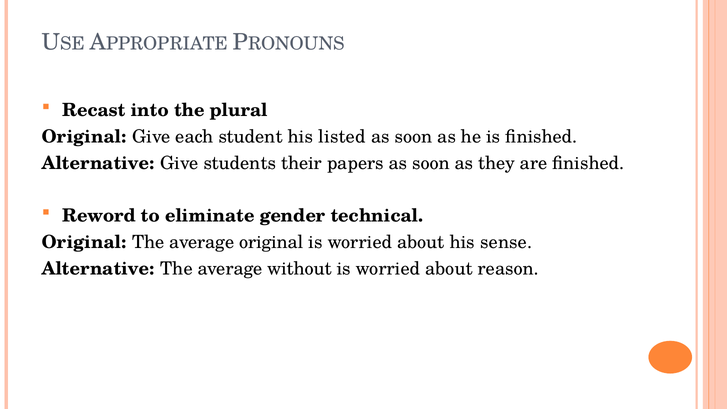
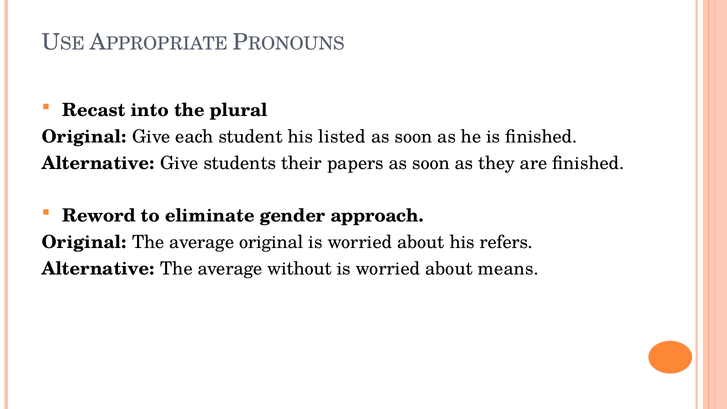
technical: technical -> approach
sense: sense -> refers
reason: reason -> means
